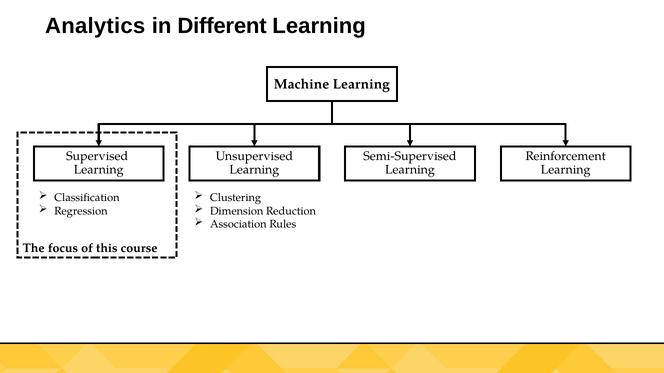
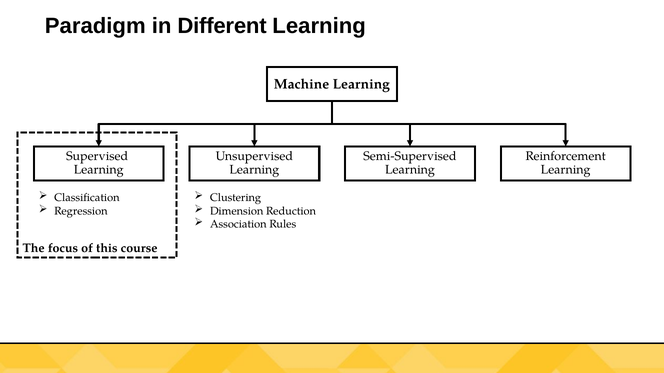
Analytics: Analytics -> Paradigm
